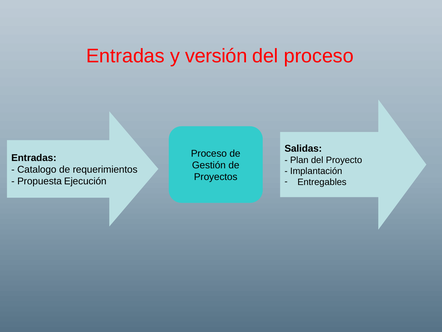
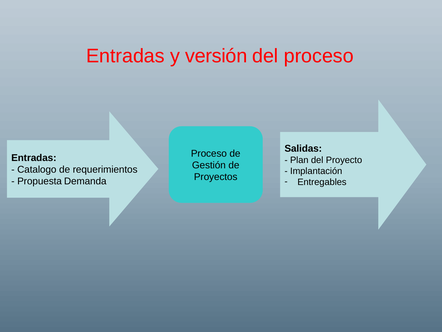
Ejecución: Ejecución -> Demanda
